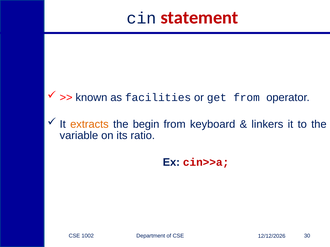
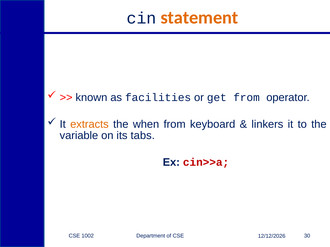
statement colour: red -> orange
begin: begin -> when
ratio: ratio -> tabs
